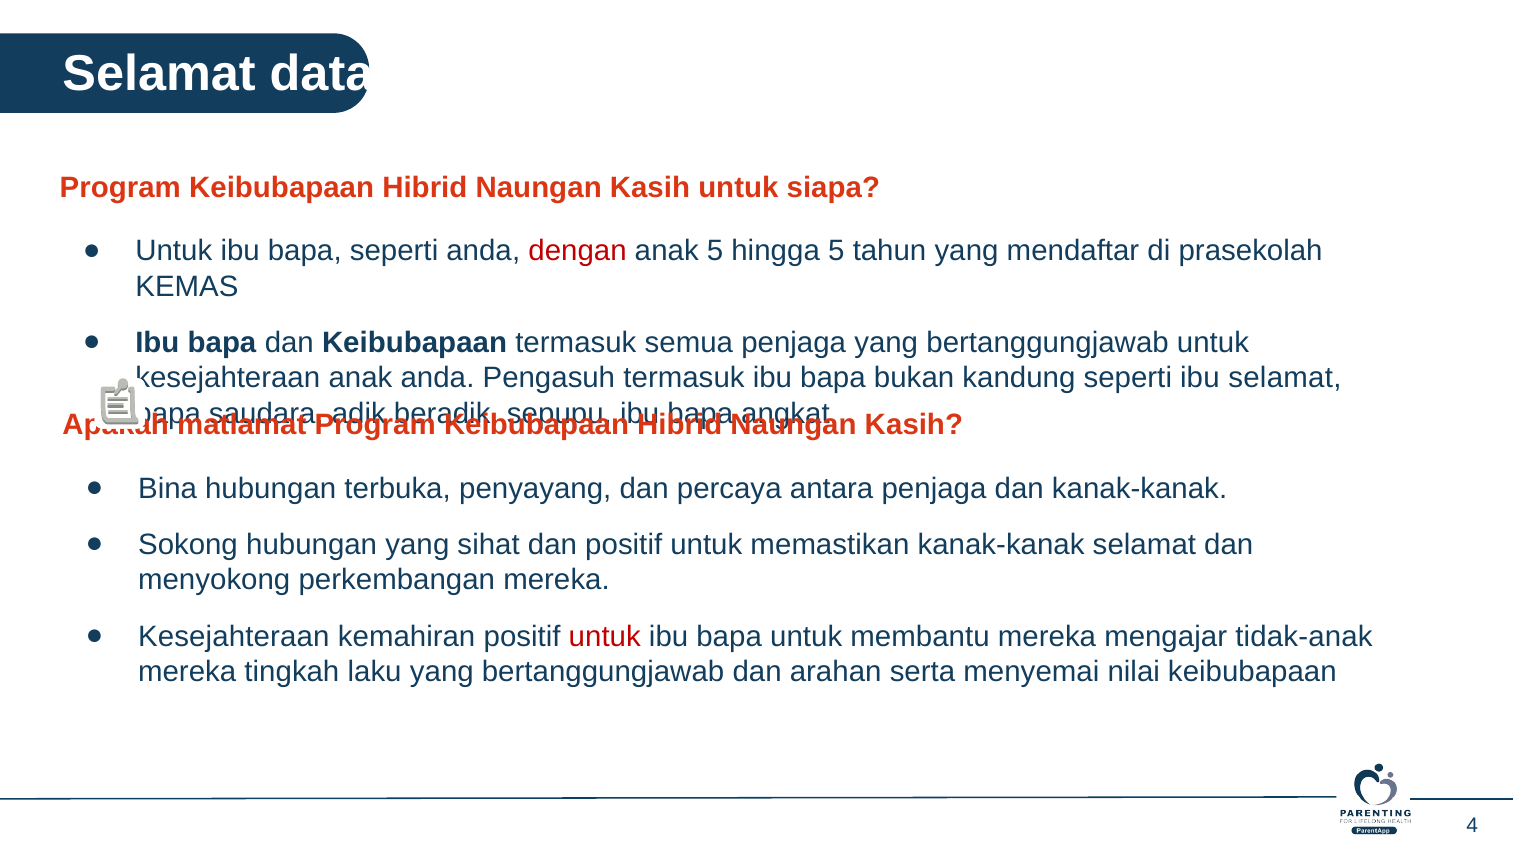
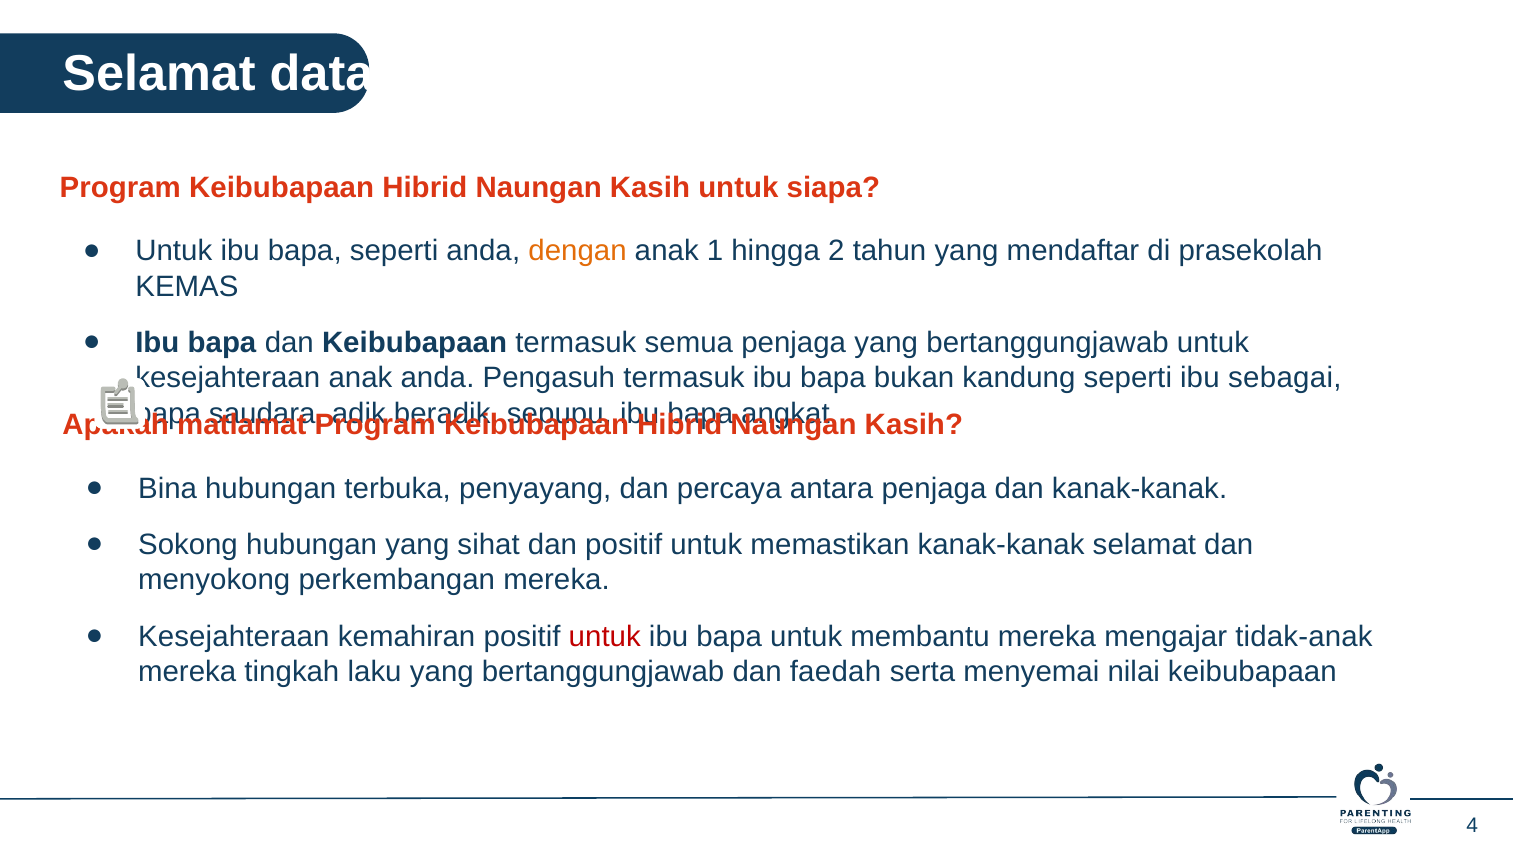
dengan colour: red -> orange
anak 5: 5 -> 1
hingga 5: 5 -> 2
ibu selamat: selamat -> sebagai
arahan: arahan -> faedah
